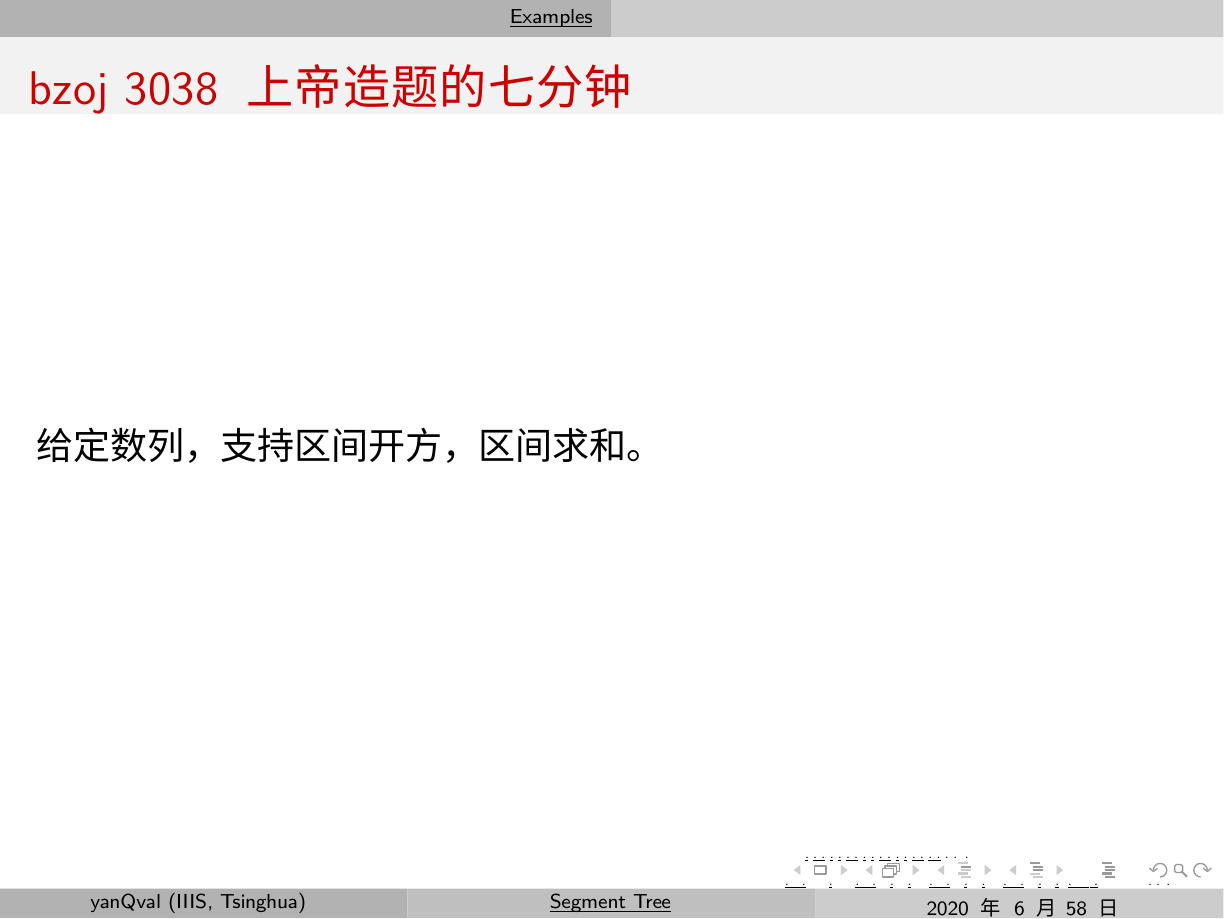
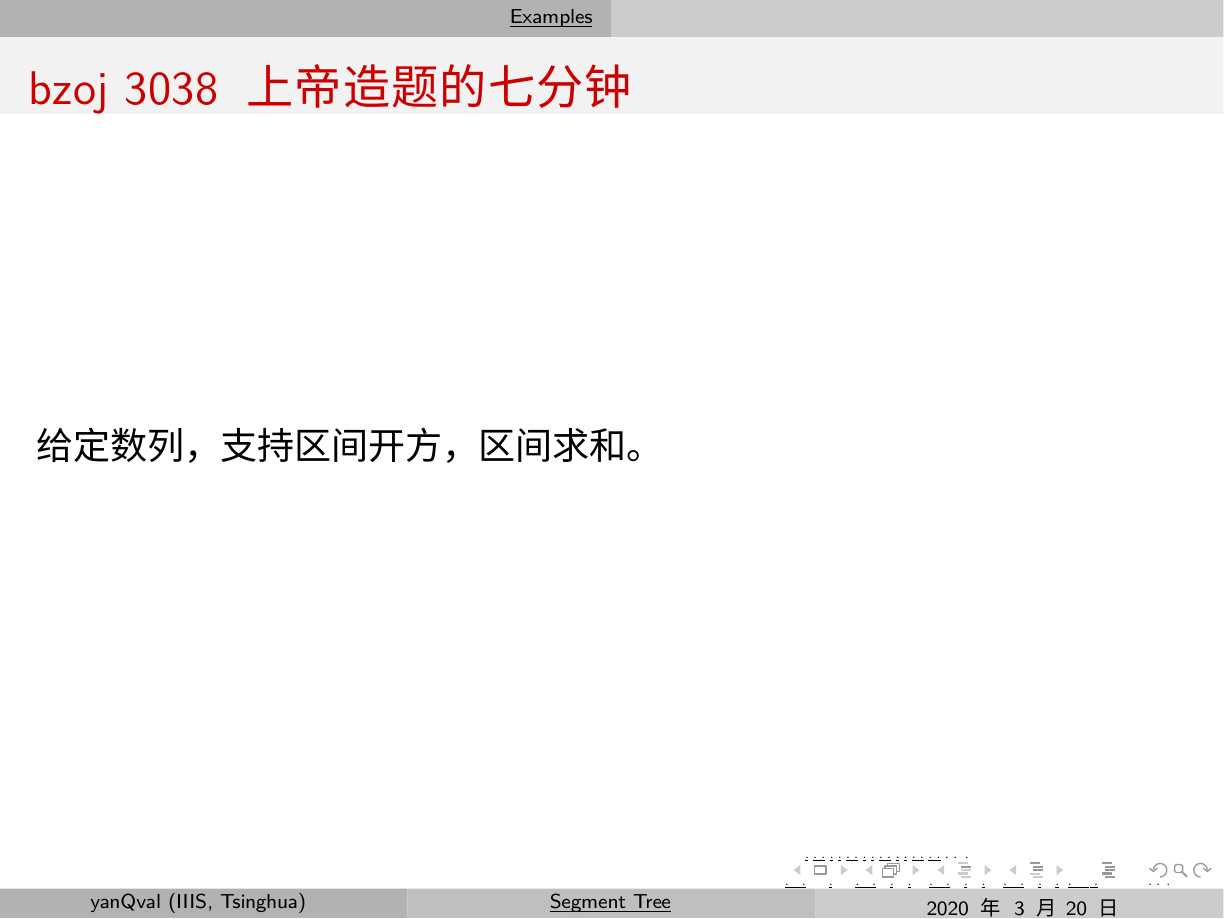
6: 6 -> 3
58: 58 -> 20
